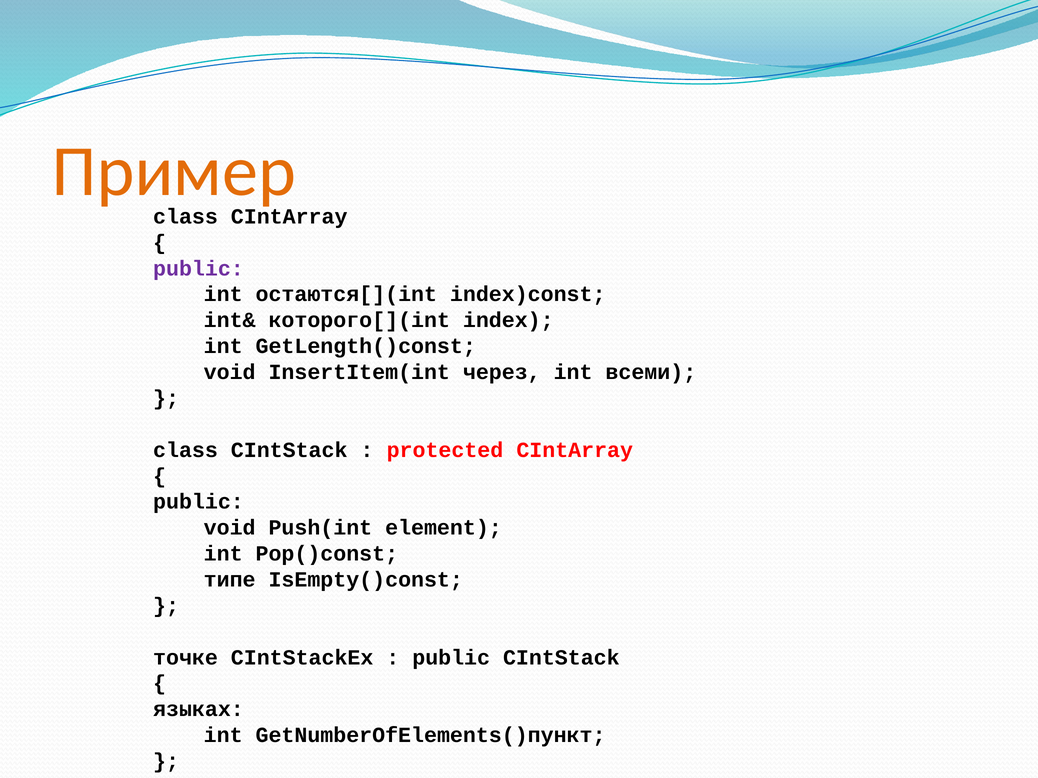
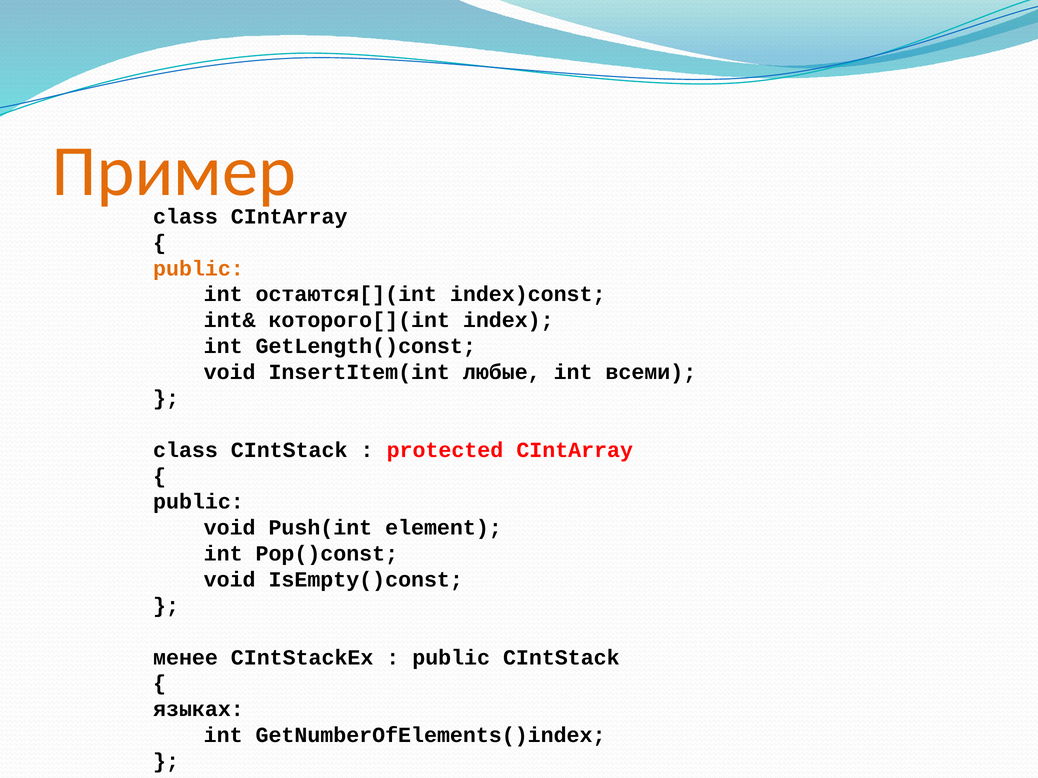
public at (198, 269) colour: purple -> orange
через: через -> любые
типе at (230, 580): типе -> void
точке: точке -> менее
GetNumberOfElements()пункт: GetNumberOfElements()пункт -> GetNumberOfElements()index
